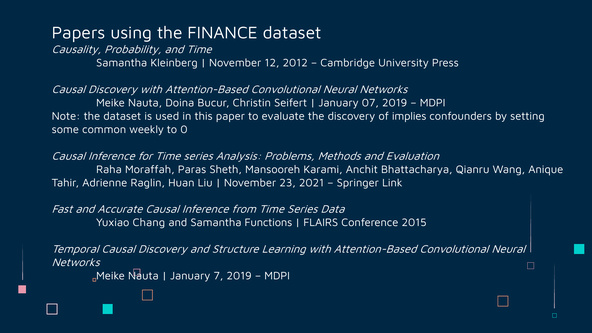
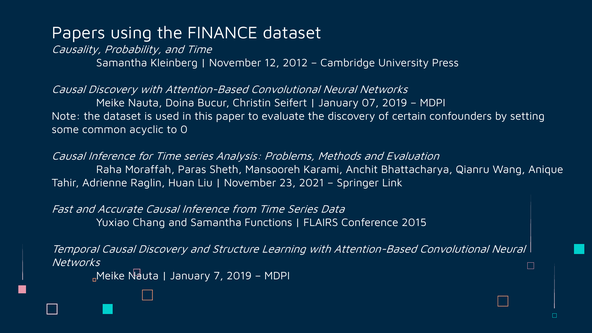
implies: implies -> certain
weekly: weekly -> acyclic
